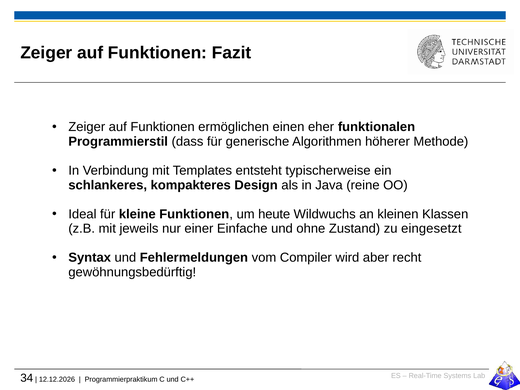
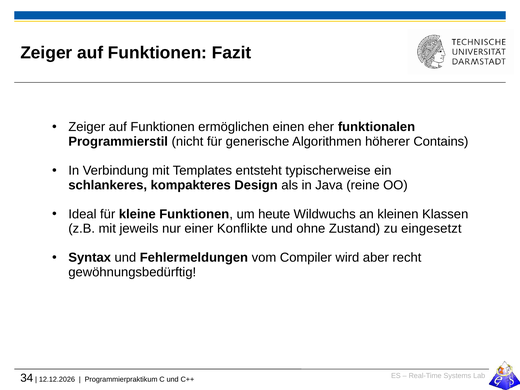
dass: dass -> nicht
Methode: Methode -> Contains
Einfache: Einfache -> Konflikte
